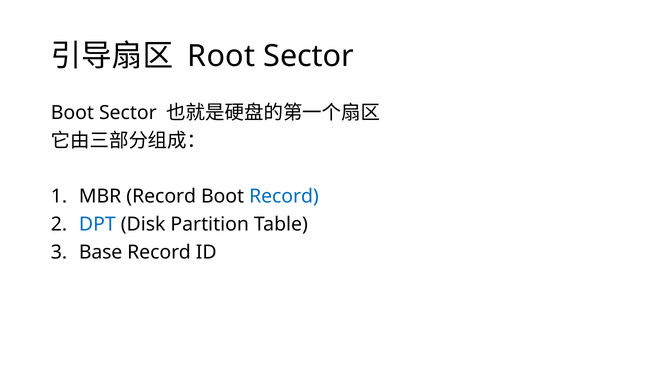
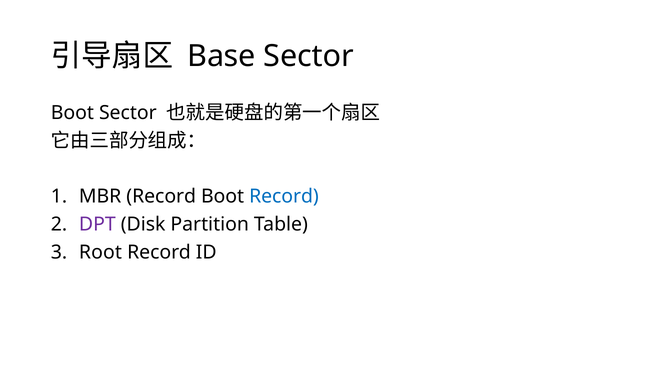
Root: Root -> Base
DPT colour: blue -> purple
Base: Base -> Root
